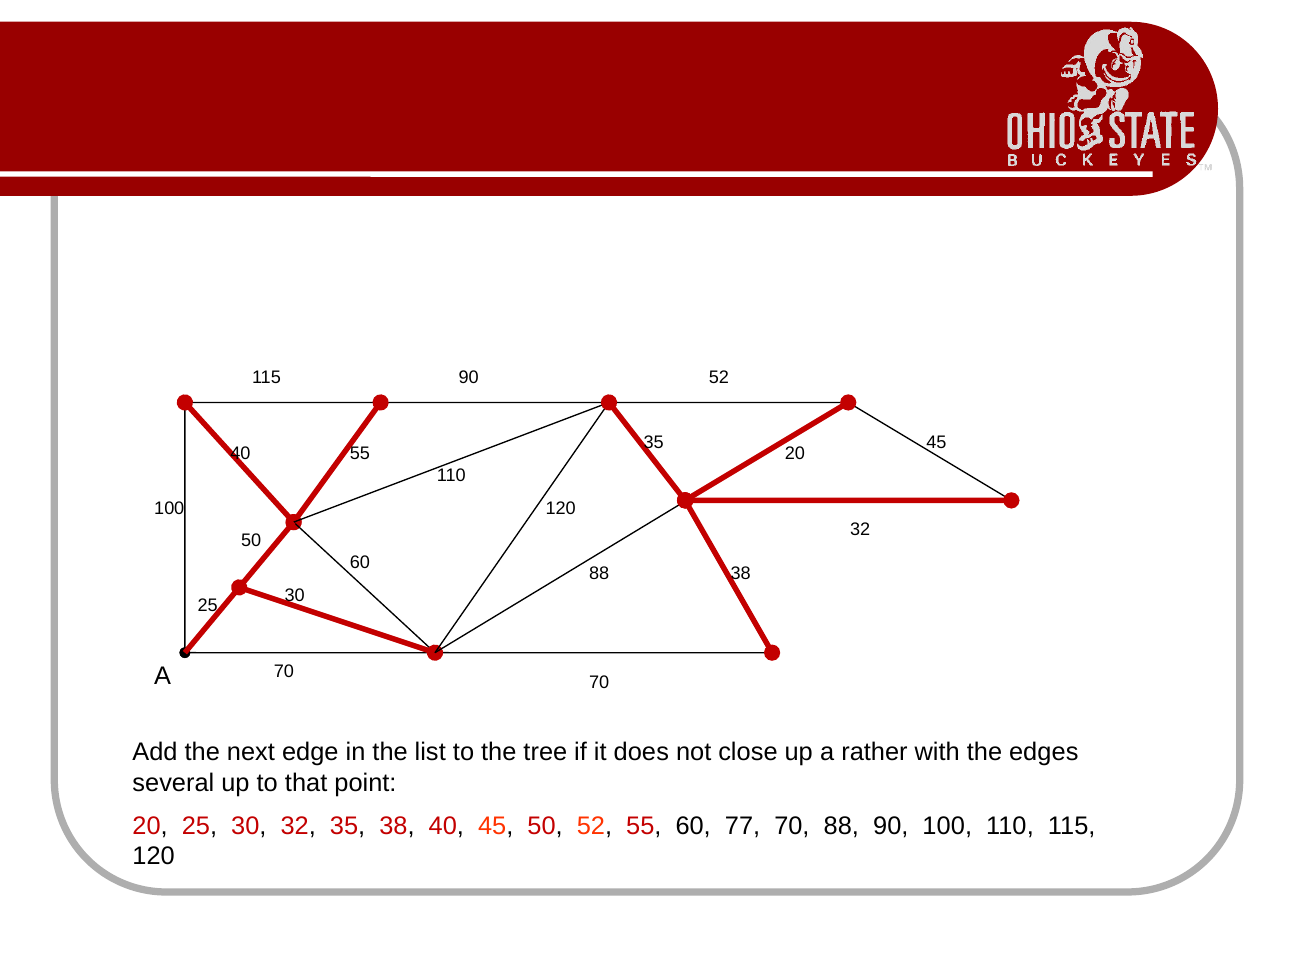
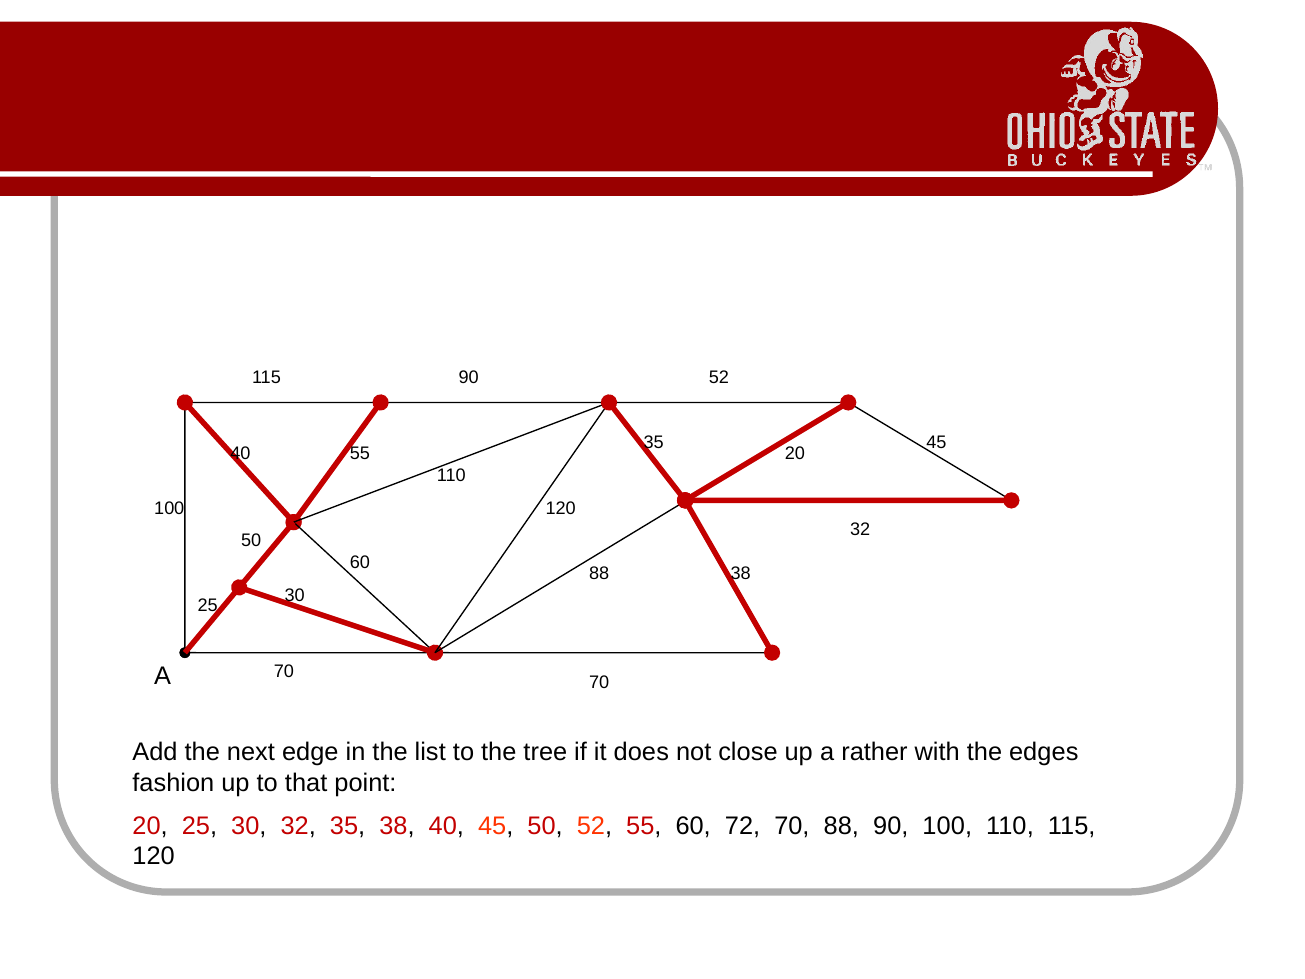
several: several -> fashion
77: 77 -> 72
